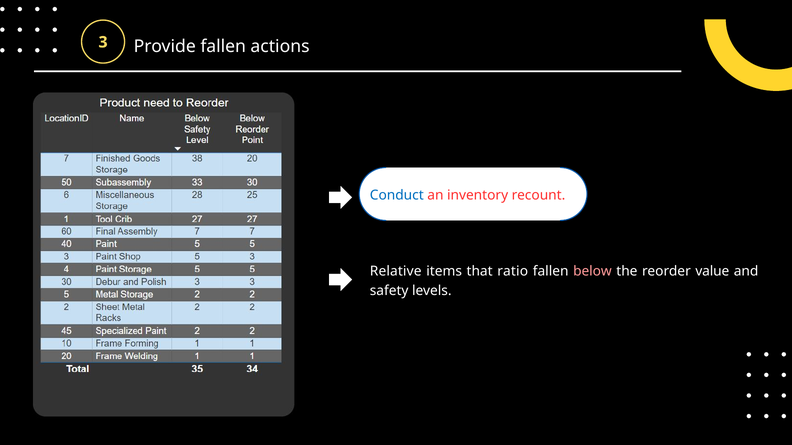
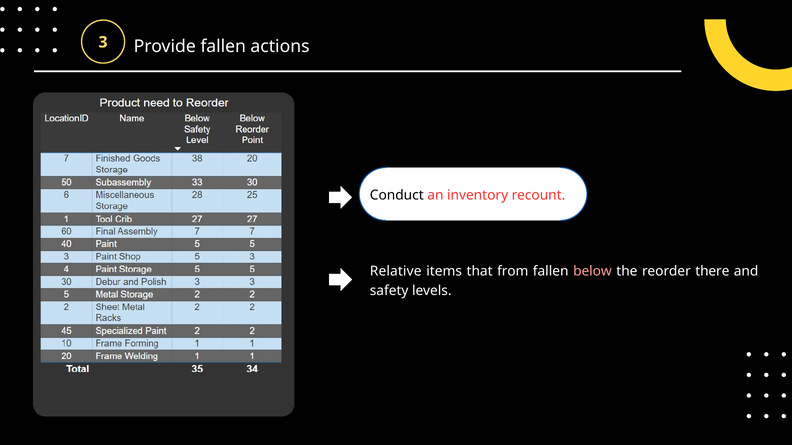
Conduct colour: blue -> black
ratio: ratio -> from
value: value -> there
